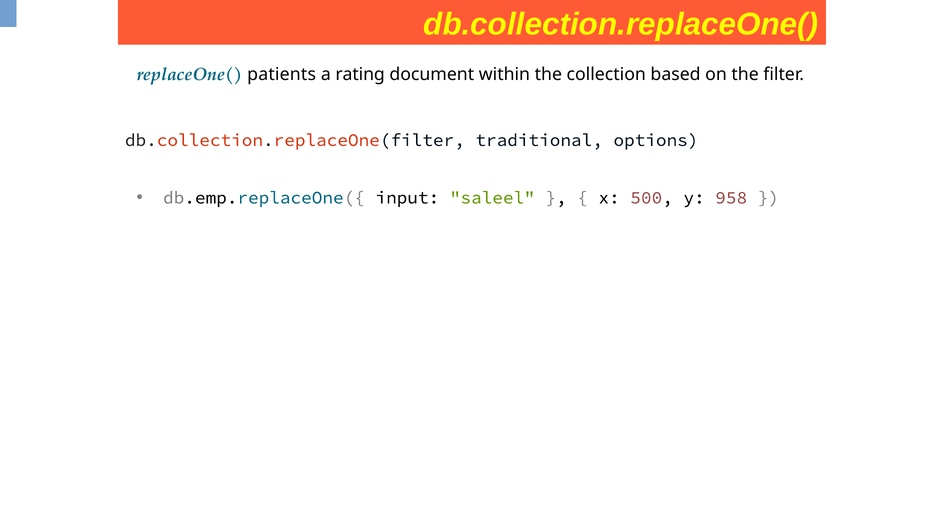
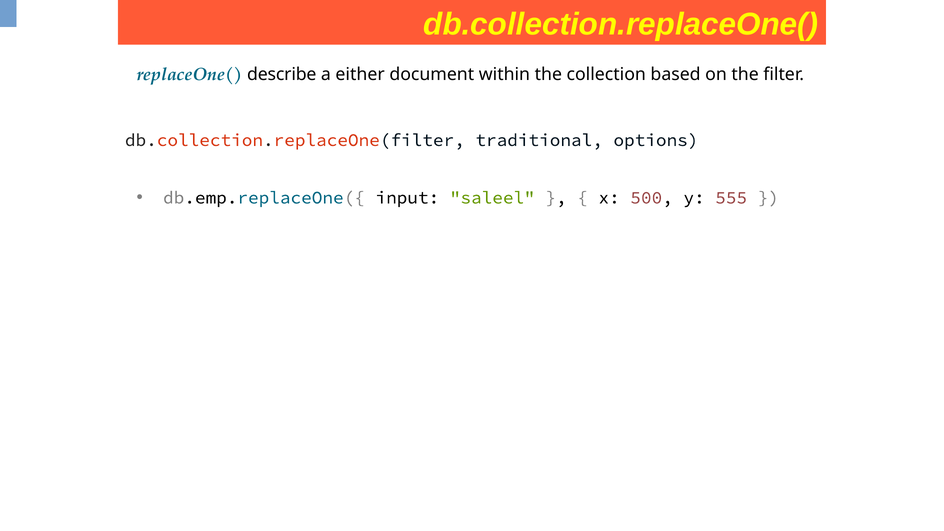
patients: patients -> describe
rating: rating -> either
958: 958 -> 555
